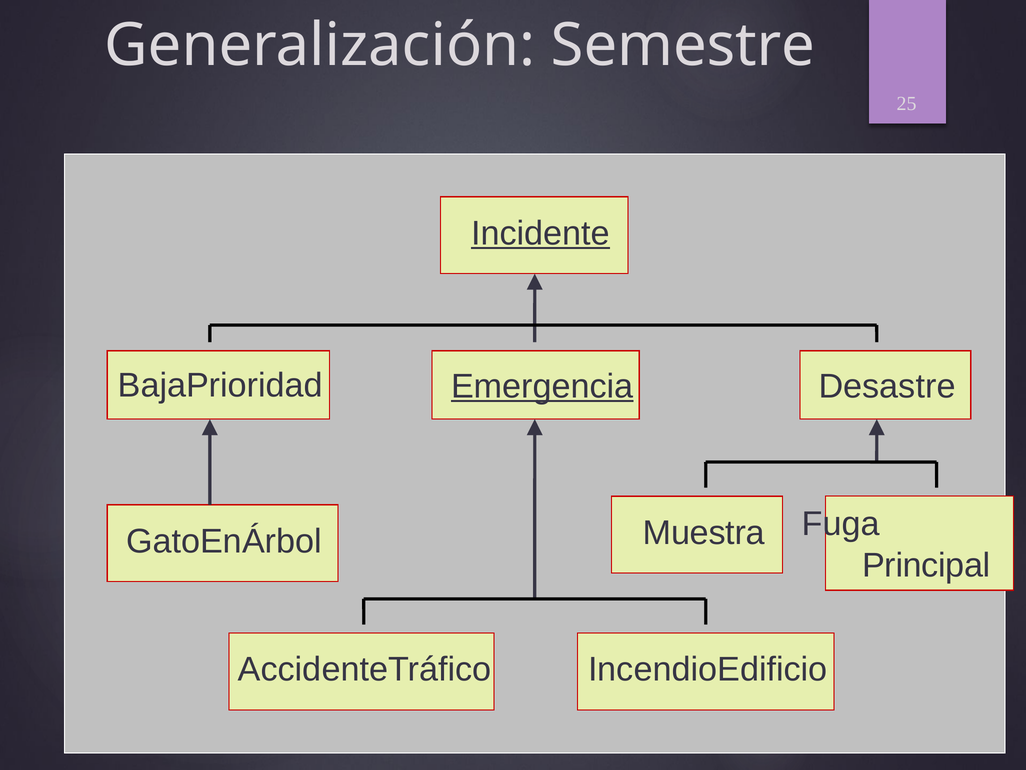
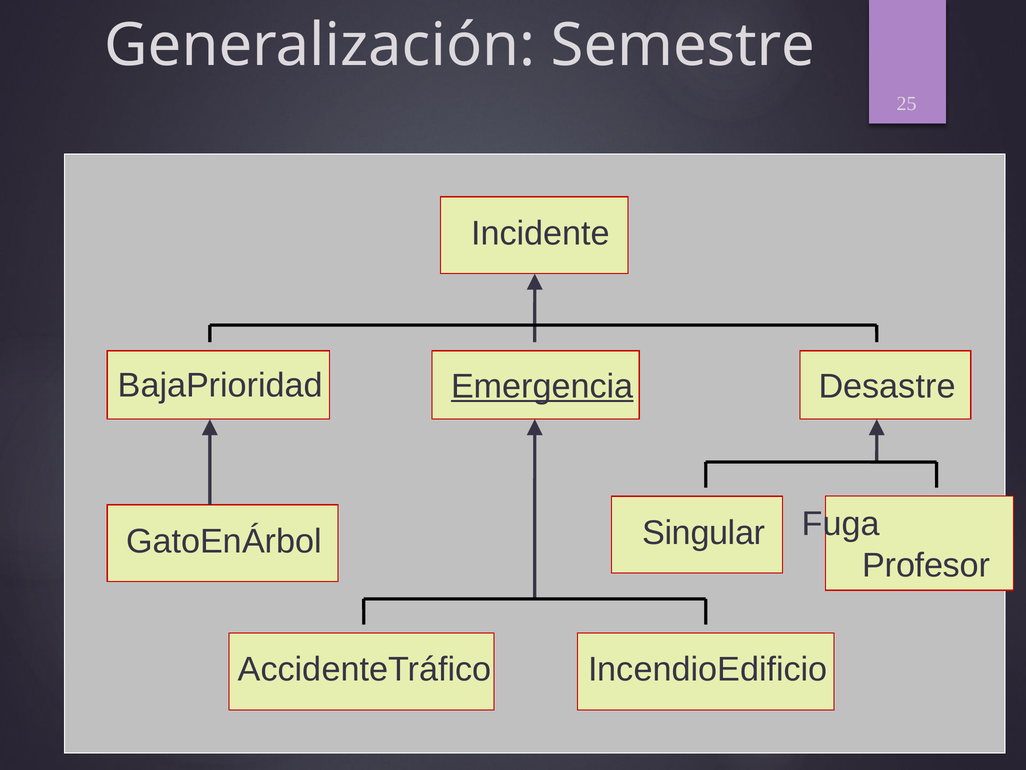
Incidente underline: present -> none
Muestra: Muestra -> Singular
Principal: Principal -> Profesor
